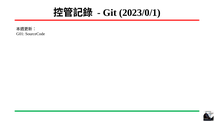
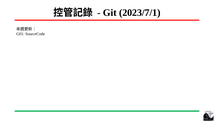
2023/0/1: 2023/0/1 -> 2023/7/1
